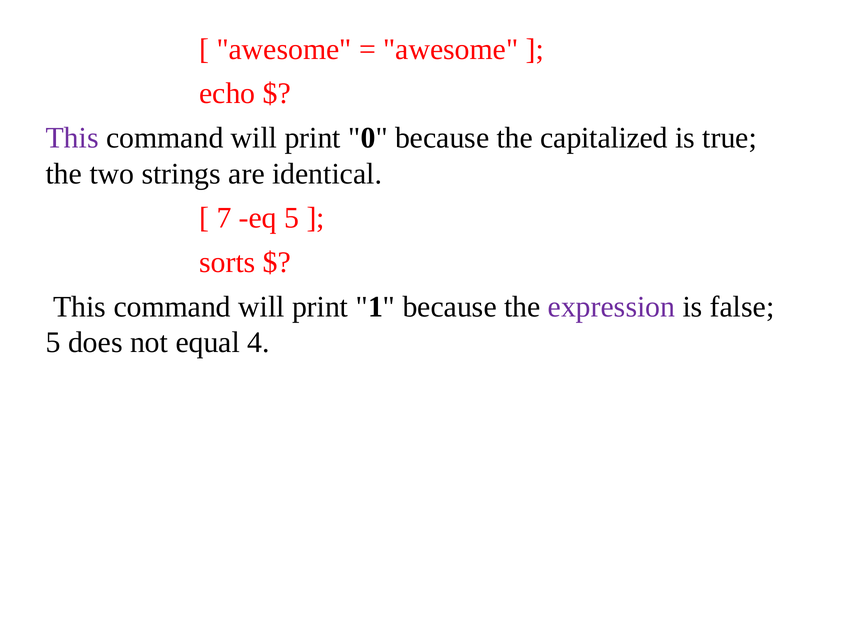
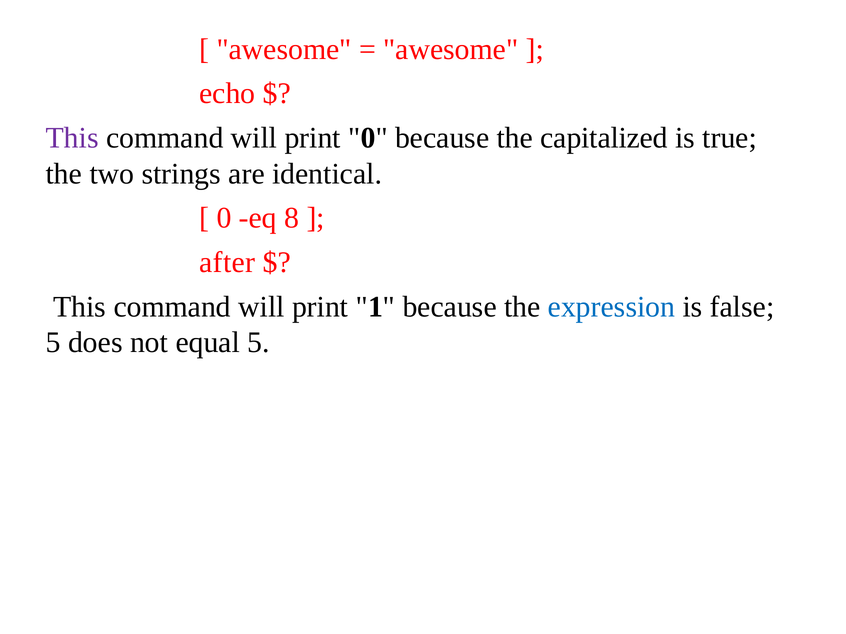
7 at (224, 218): 7 -> 0
eq 5: 5 -> 8
sorts: sorts -> after
expression colour: purple -> blue
equal 4: 4 -> 5
